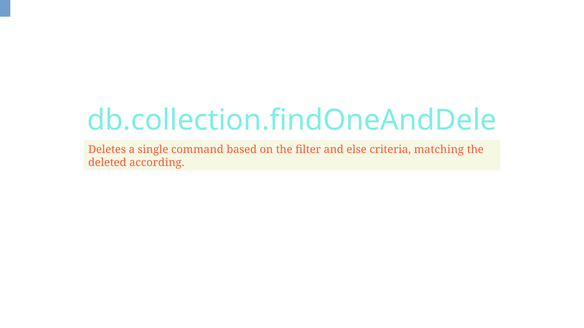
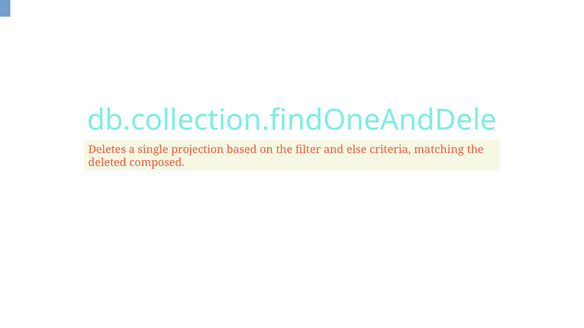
command: command -> projection
according: according -> composed
